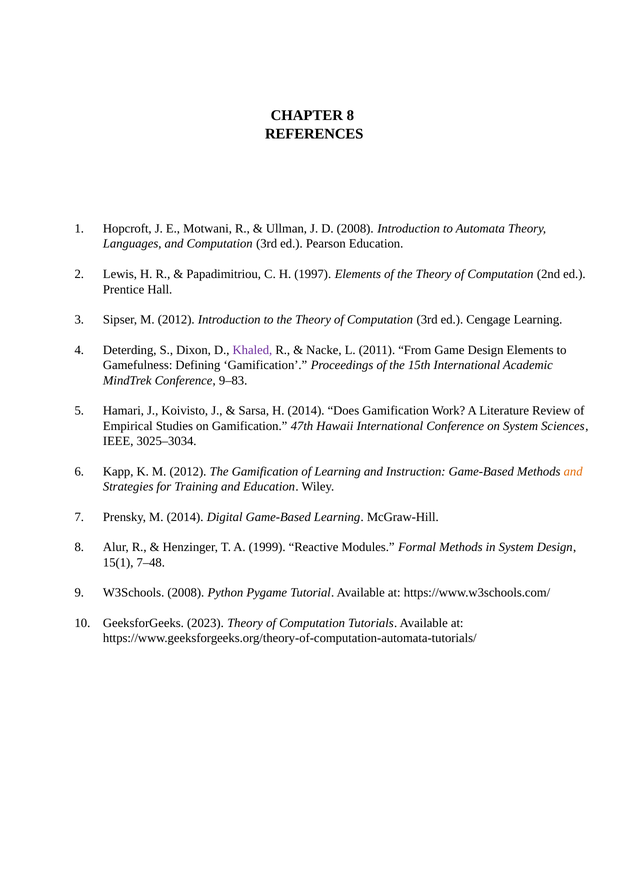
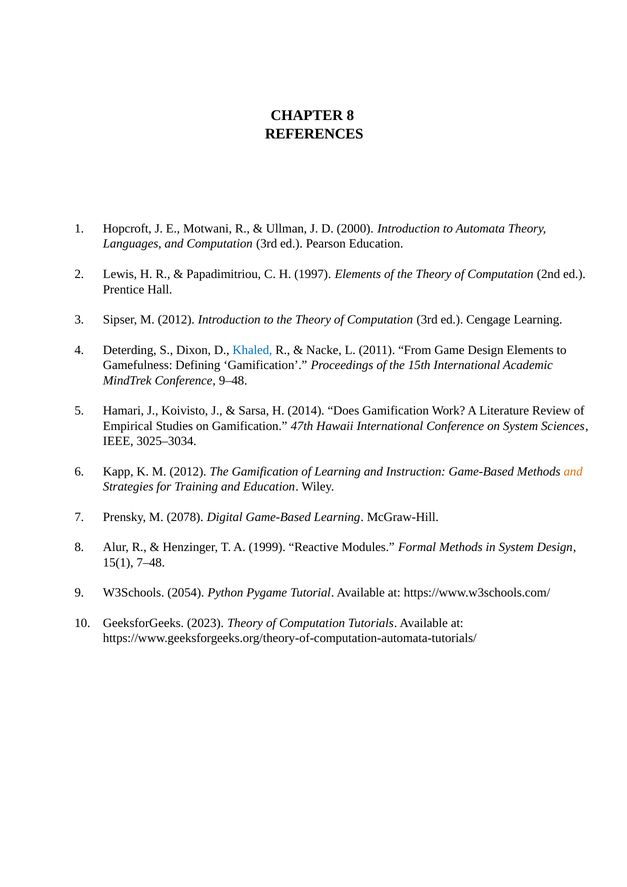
D 2008: 2008 -> 2000
Khaled colour: purple -> blue
9–83: 9–83 -> 9–48
M 2014: 2014 -> 2078
W3Schools 2008: 2008 -> 2054
